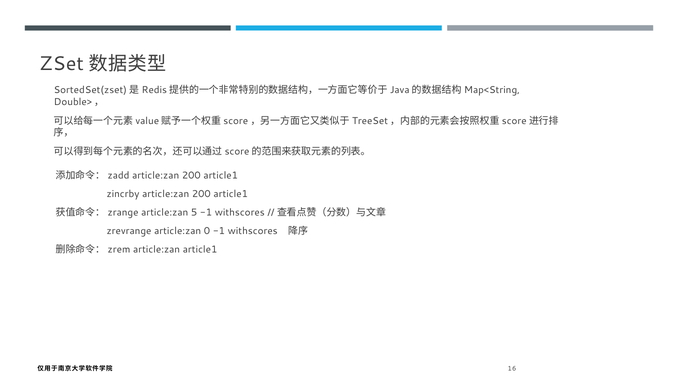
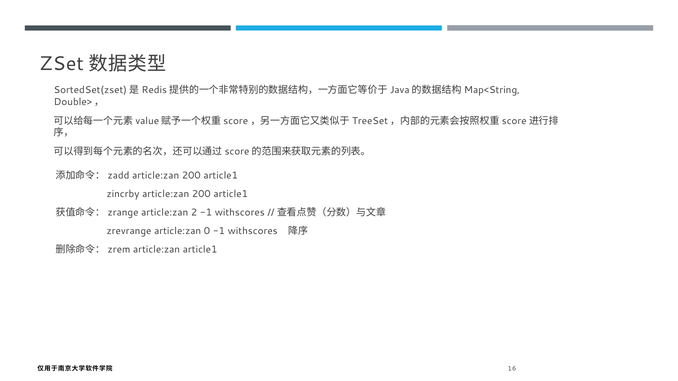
5: 5 -> 2
